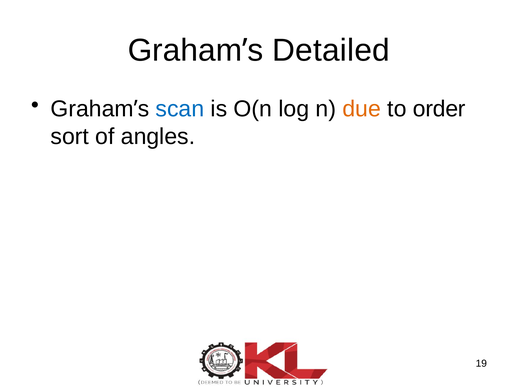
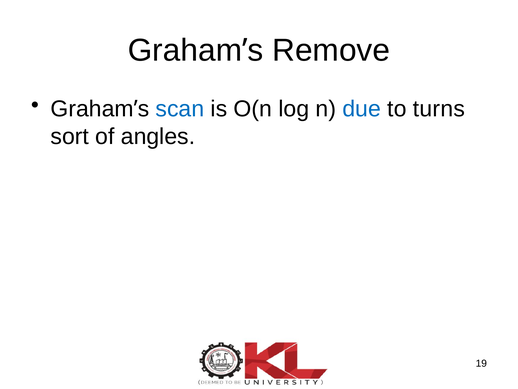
Detailed: Detailed -> Remove
due colour: orange -> blue
order: order -> turns
